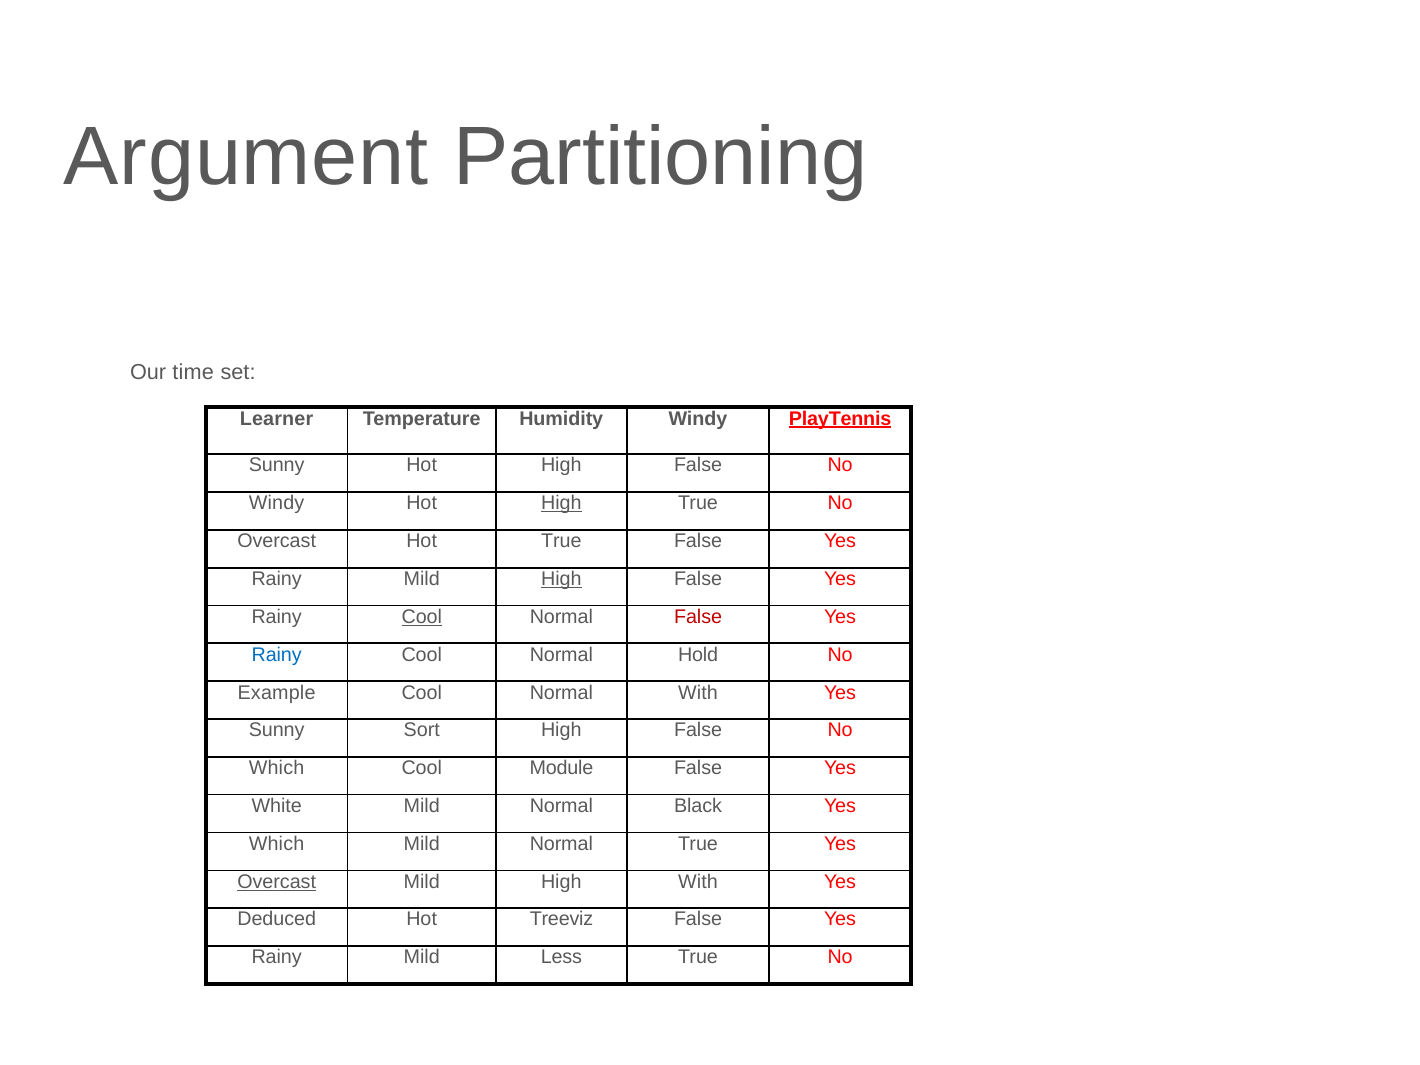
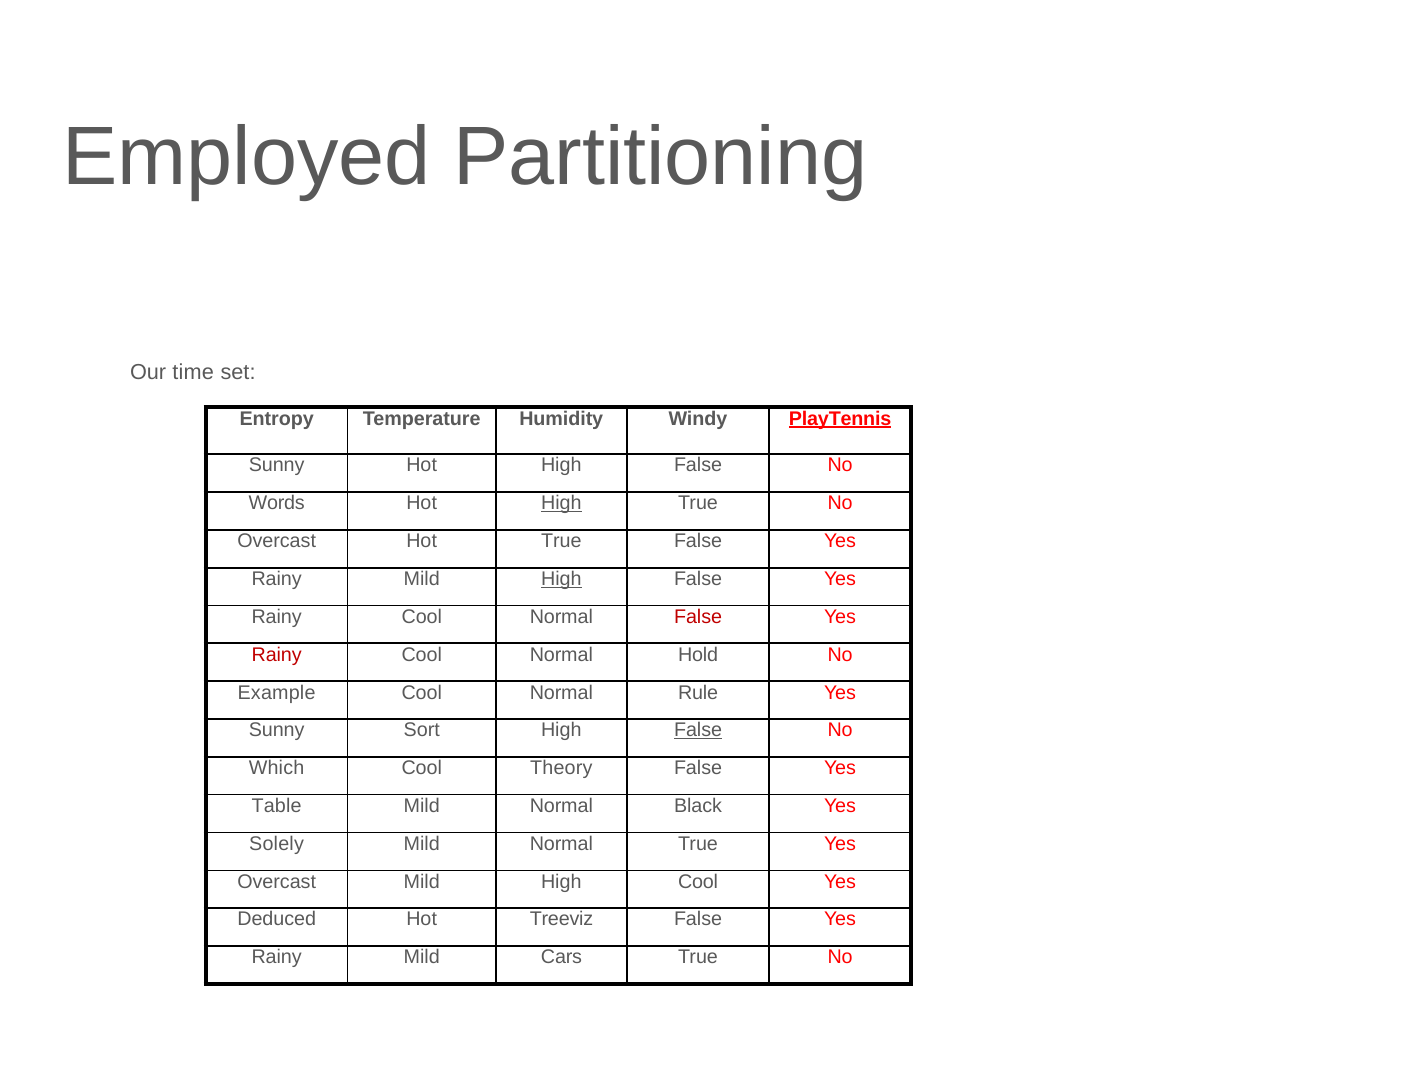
Argument: Argument -> Employed
Learner: Learner -> Entropy
Windy at (277, 503): Windy -> Words
Cool at (422, 617) underline: present -> none
Rainy at (277, 655) colour: blue -> red
Normal With: With -> Rule
False at (698, 730) underline: none -> present
Module: Module -> Theory
White: White -> Table
Which at (277, 844): Which -> Solely
Overcast at (277, 882) underline: present -> none
High With: With -> Cool
Less: Less -> Cars
